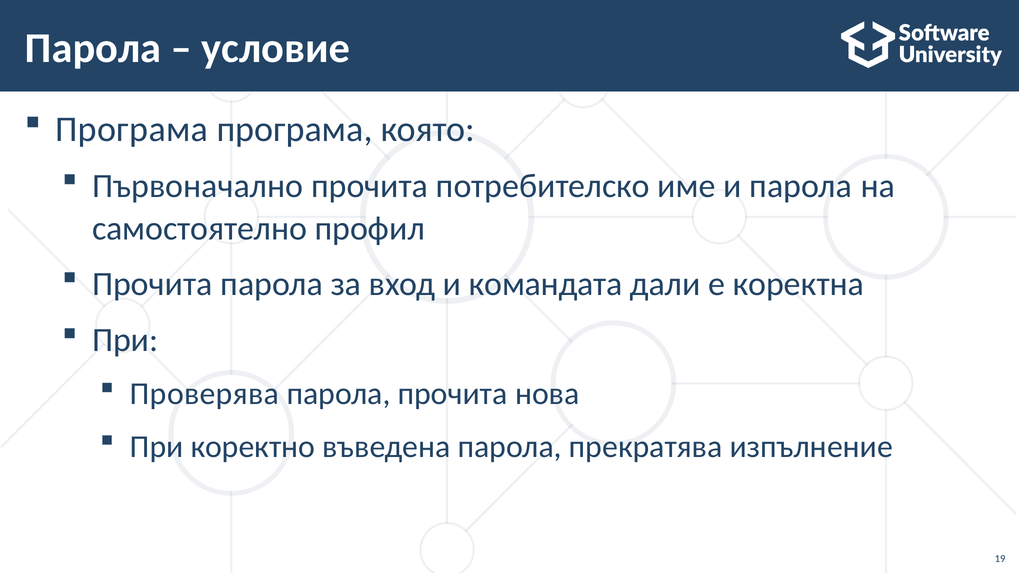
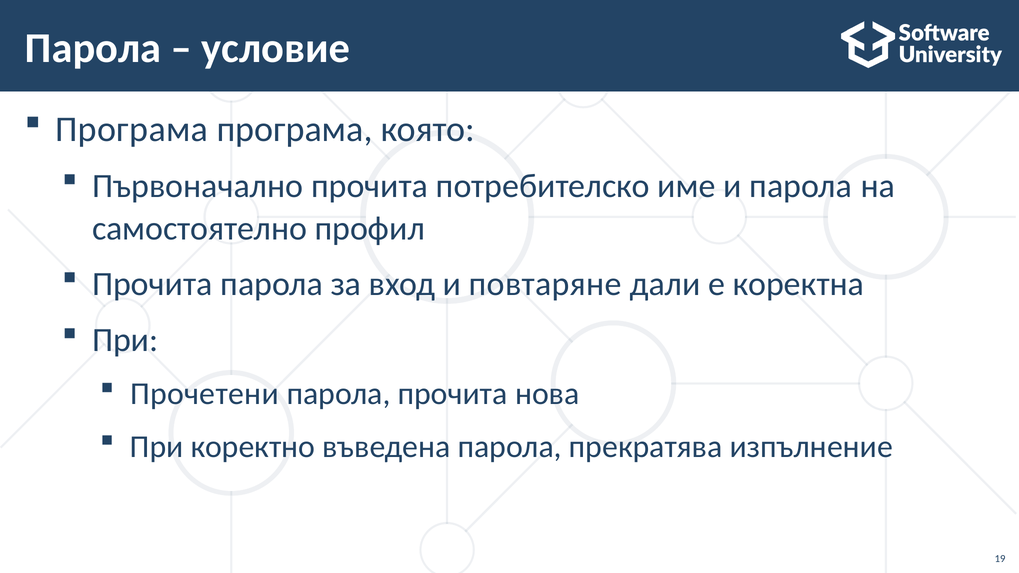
командата: командата -> повтаряне
Проверява: Проверява -> Прочетени
